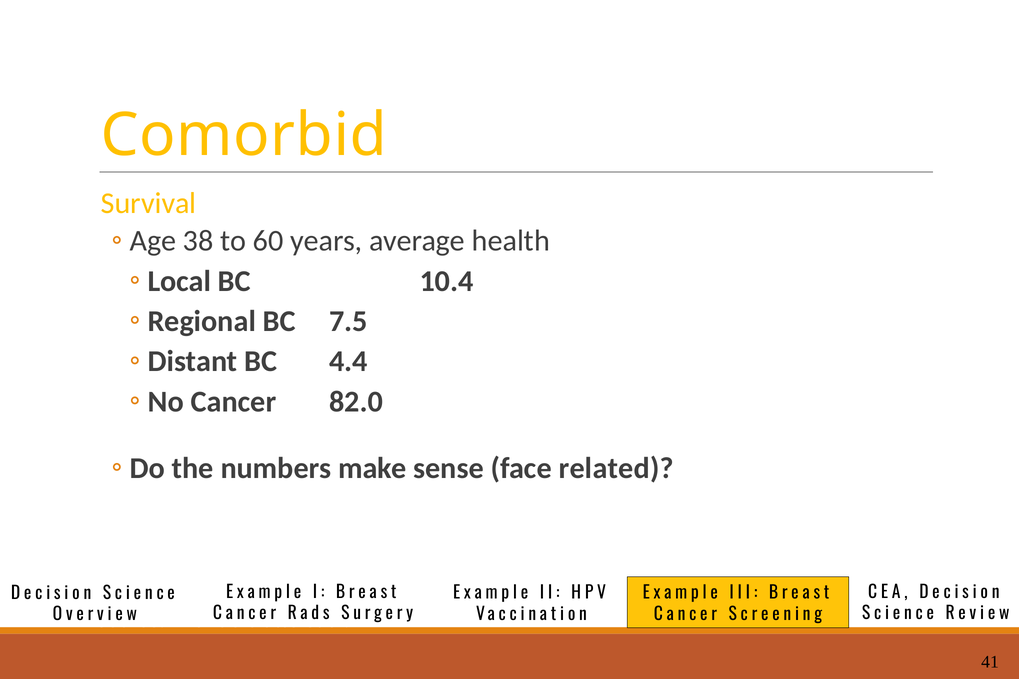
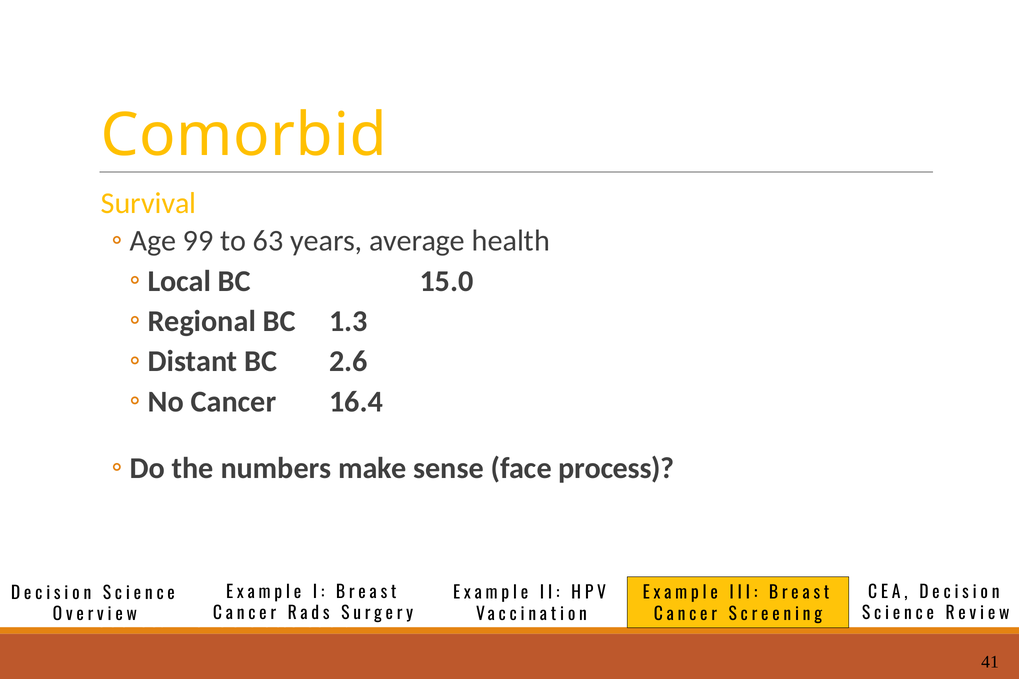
38: 38 -> 99
60: 60 -> 63
10.4: 10.4 -> 15.0
7.5: 7.5 -> 1.3
4.4: 4.4 -> 2.6
82.0: 82.0 -> 16.4
related: related -> process
